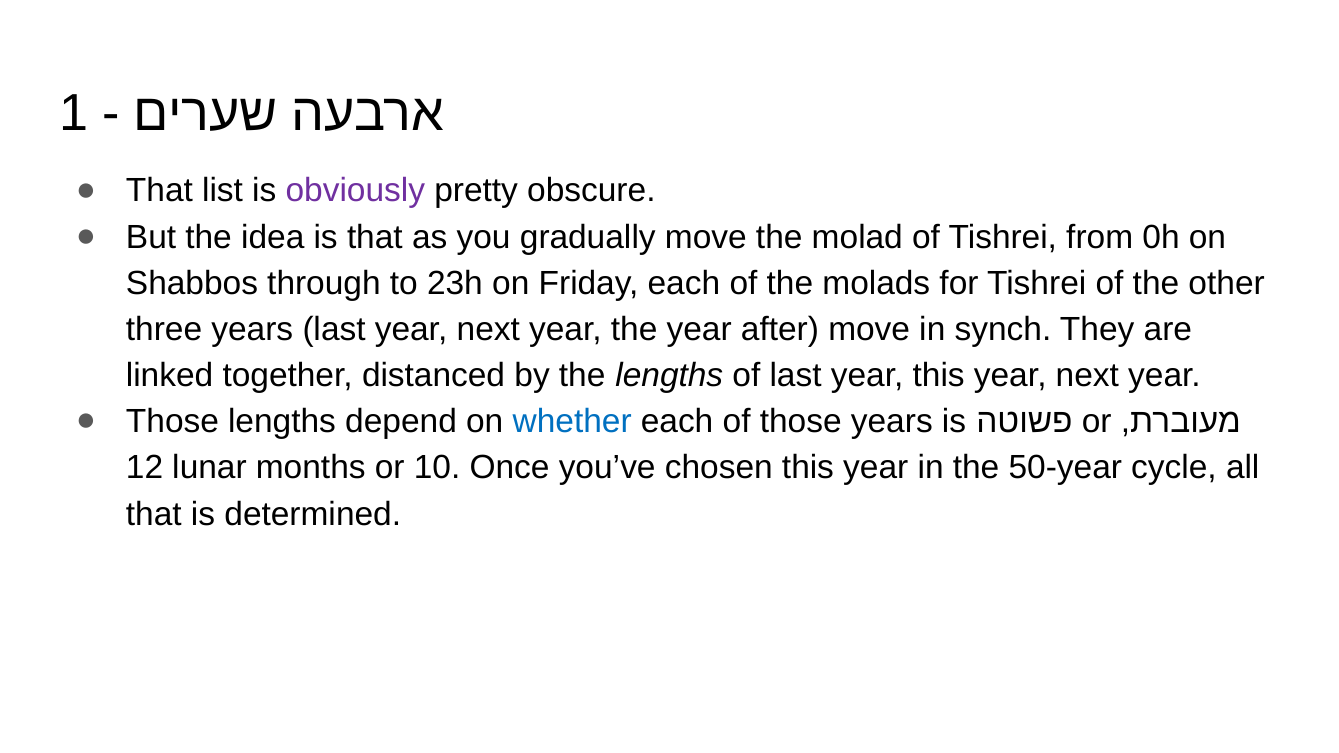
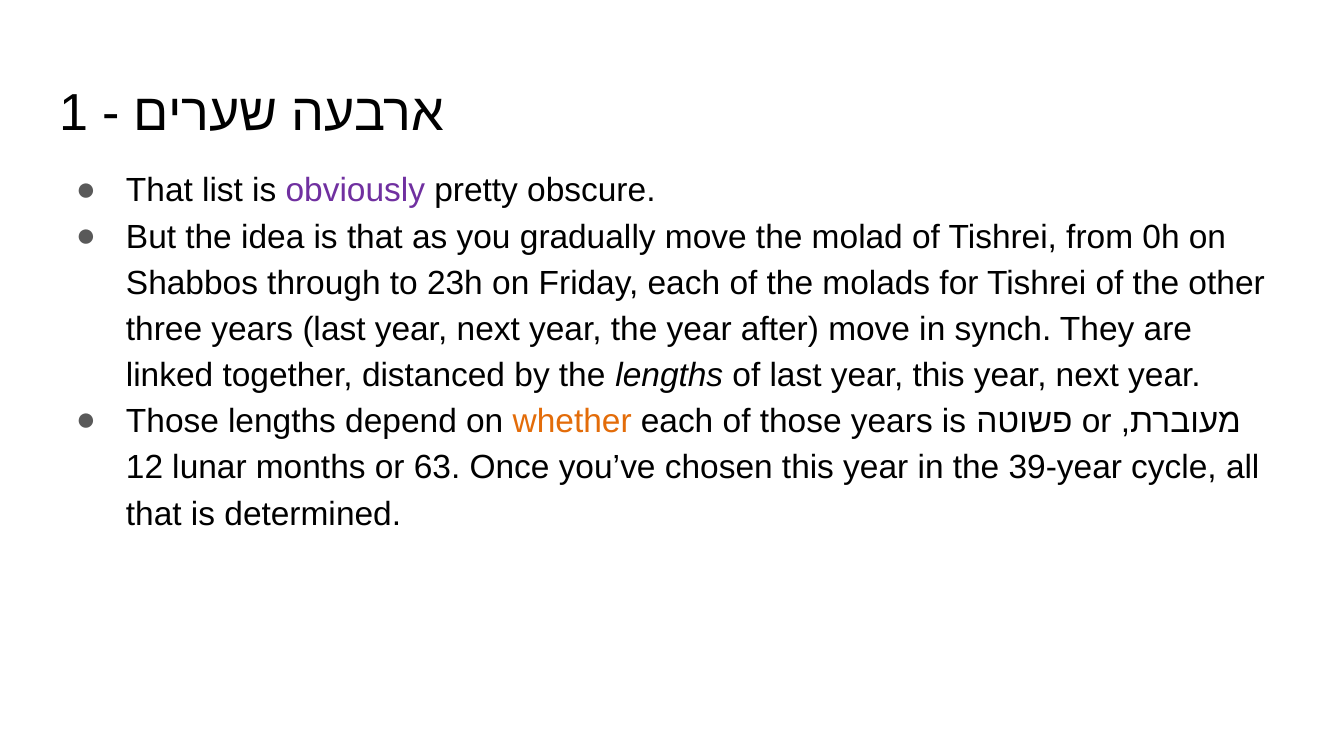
whether colour: blue -> orange
10: 10 -> 63
50-year: 50-year -> 39-year
